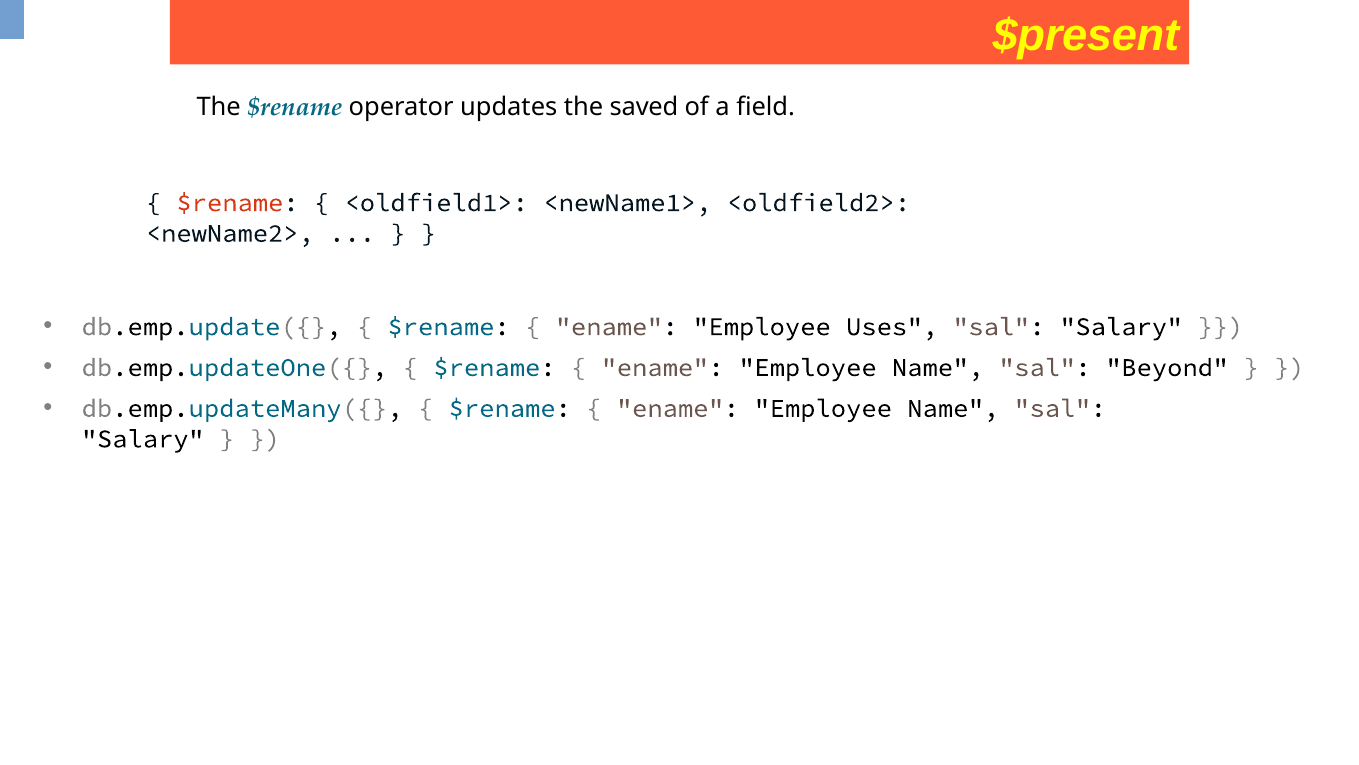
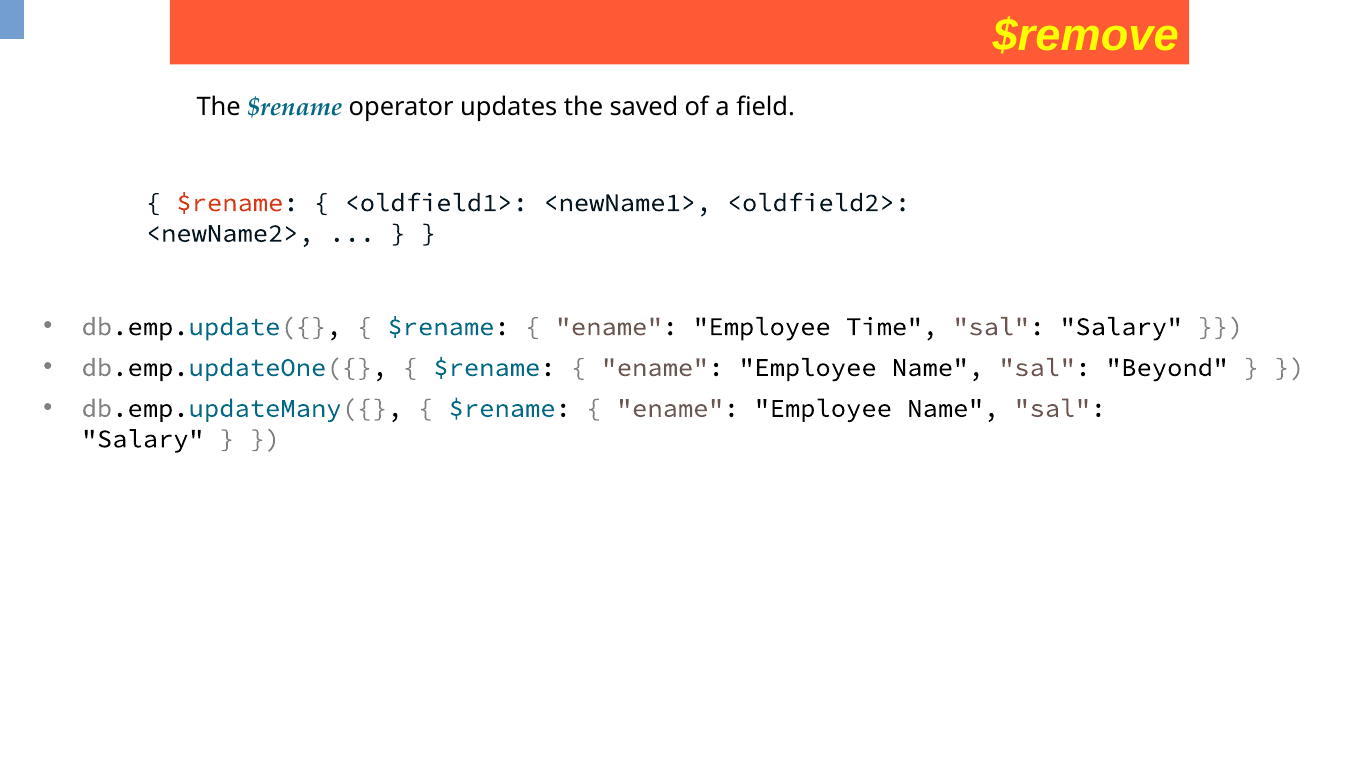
$present: $present -> $remove
Uses: Uses -> Time
